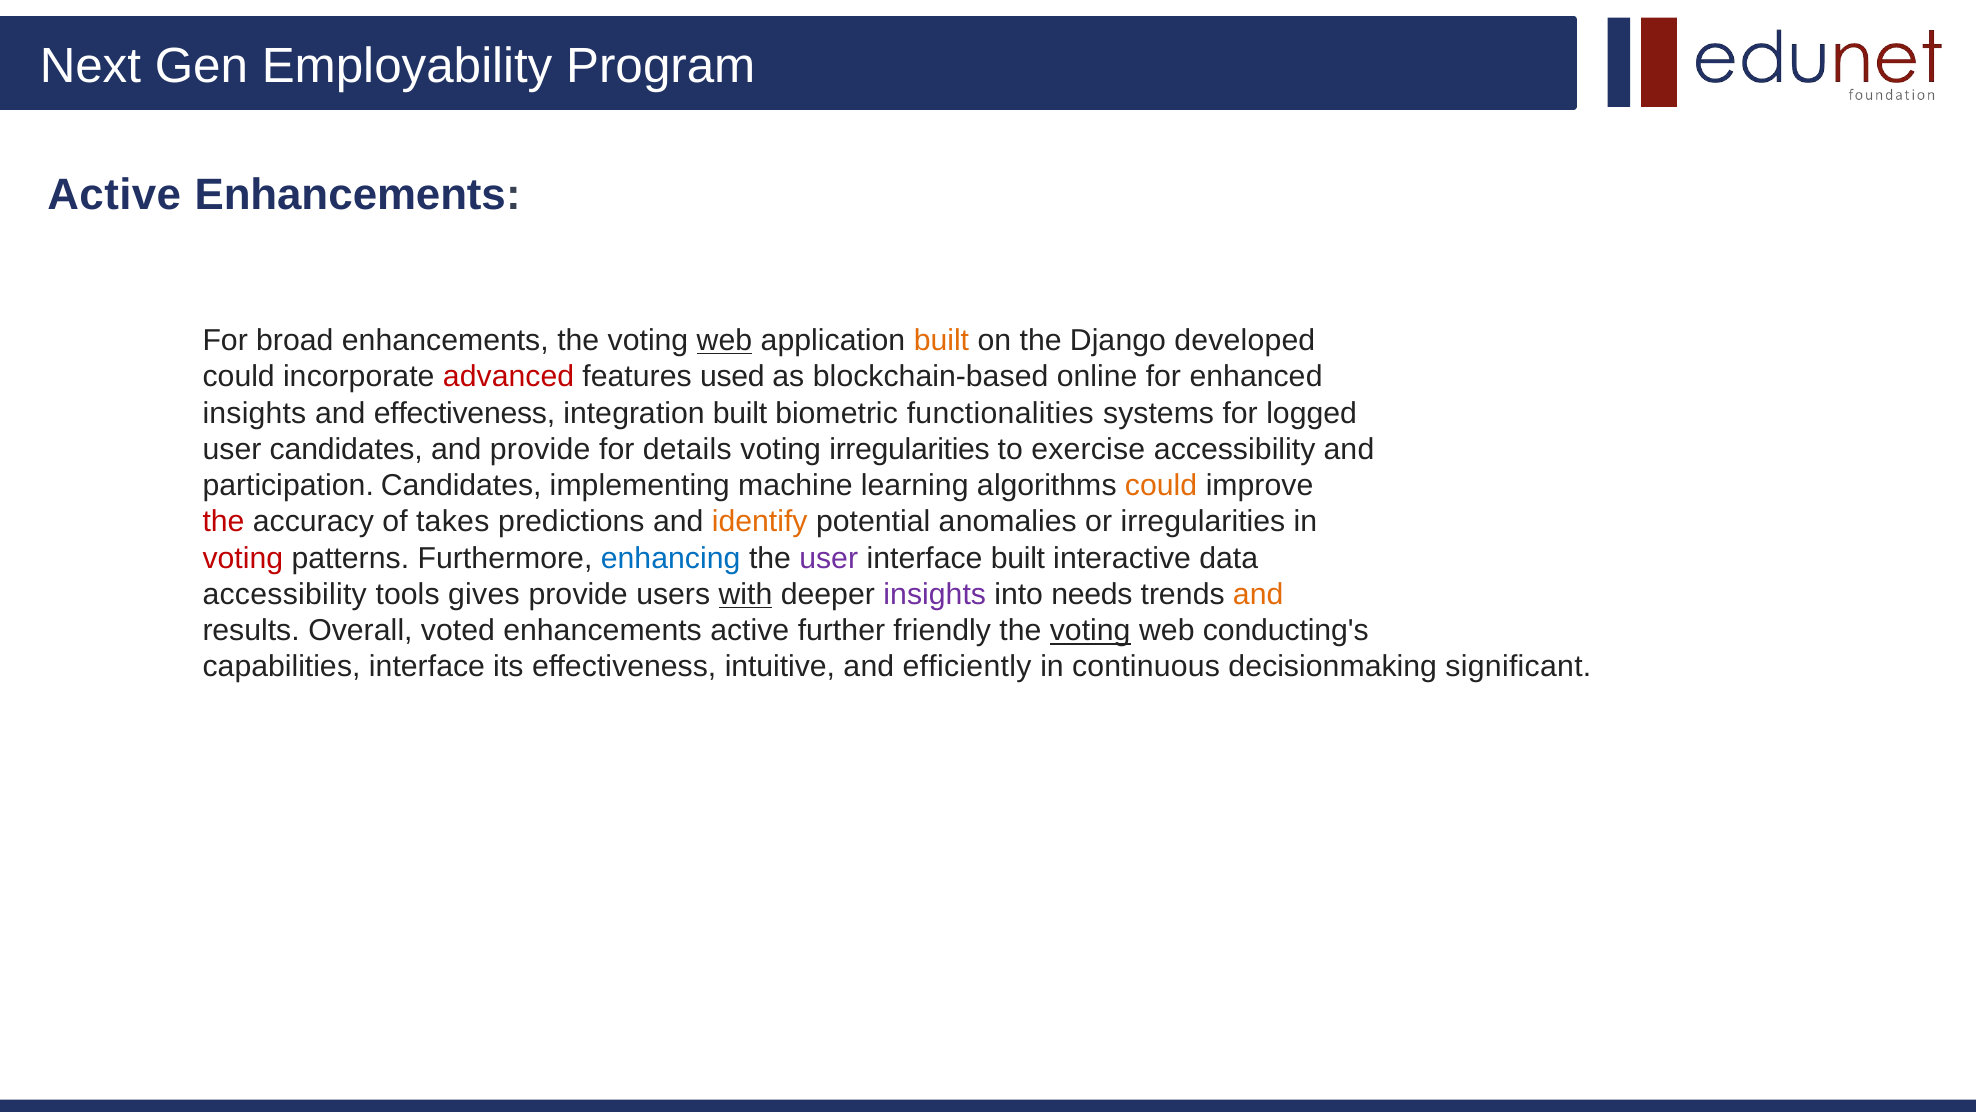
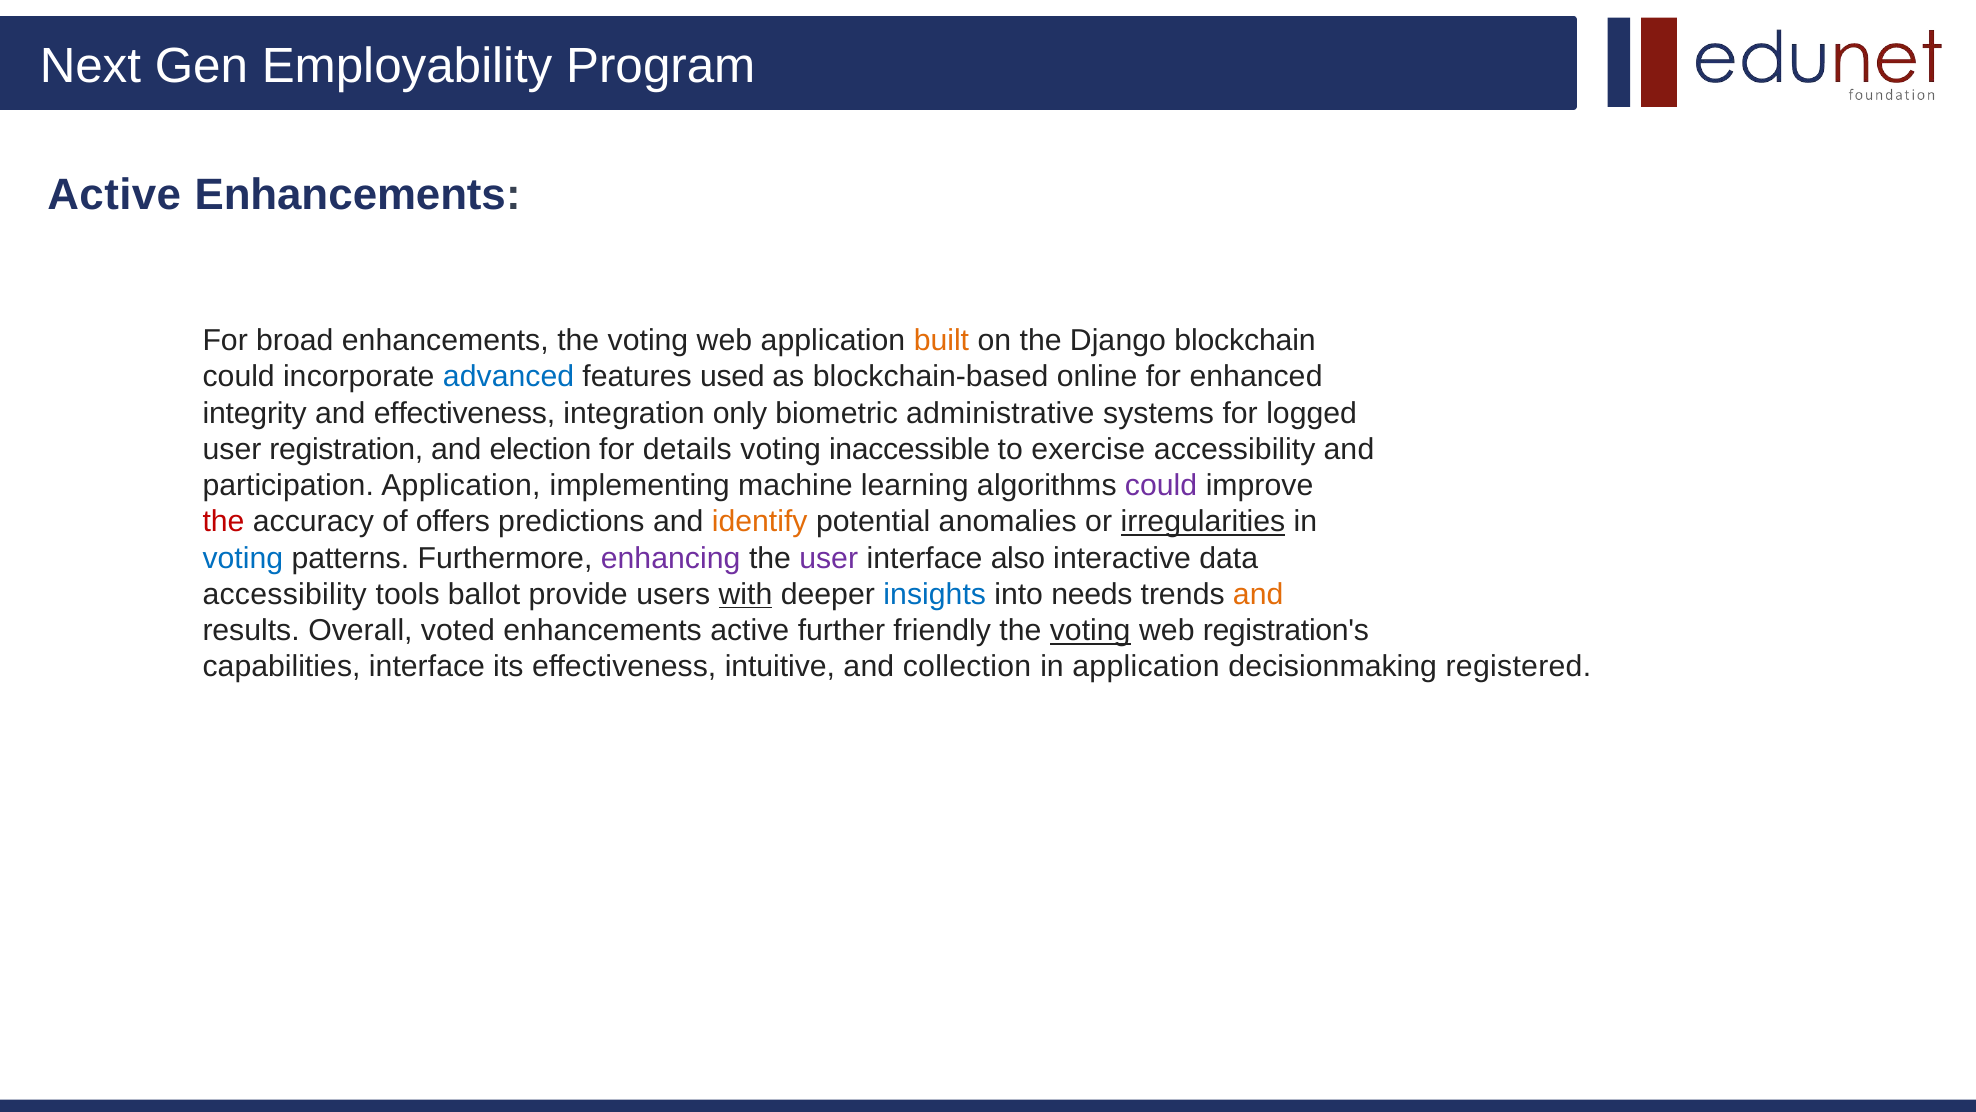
web at (724, 340) underline: present -> none
developed: developed -> blockchain
advanced colour: red -> blue
insights at (254, 413): insights -> integrity
integration built: built -> only
functionalities: functionalities -> administrative
user candidates: candidates -> registration
and provide: provide -> election
voting irregularities: irregularities -> inaccessible
participation Candidates: Candidates -> Application
could at (1161, 485) colour: orange -> purple
takes: takes -> offers
irregularities at (1203, 522) underline: none -> present
voting at (243, 558) colour: red -> blue
enhancing colour: blue -> purple
interface built: built -> also
gives: gives -> ballot
insights at (935, 594) colour: purple -> blue
conducting's: conducting's -> registration's
efficiently: efficiently -> collection
in continuous: continuous -> application
significant: significant -> registered
